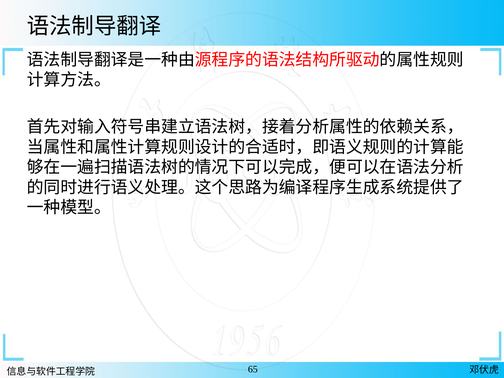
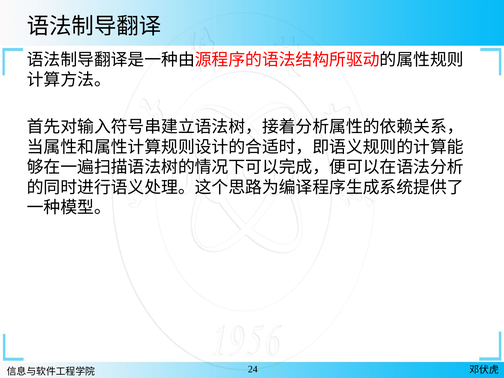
65: 65 -> 24
